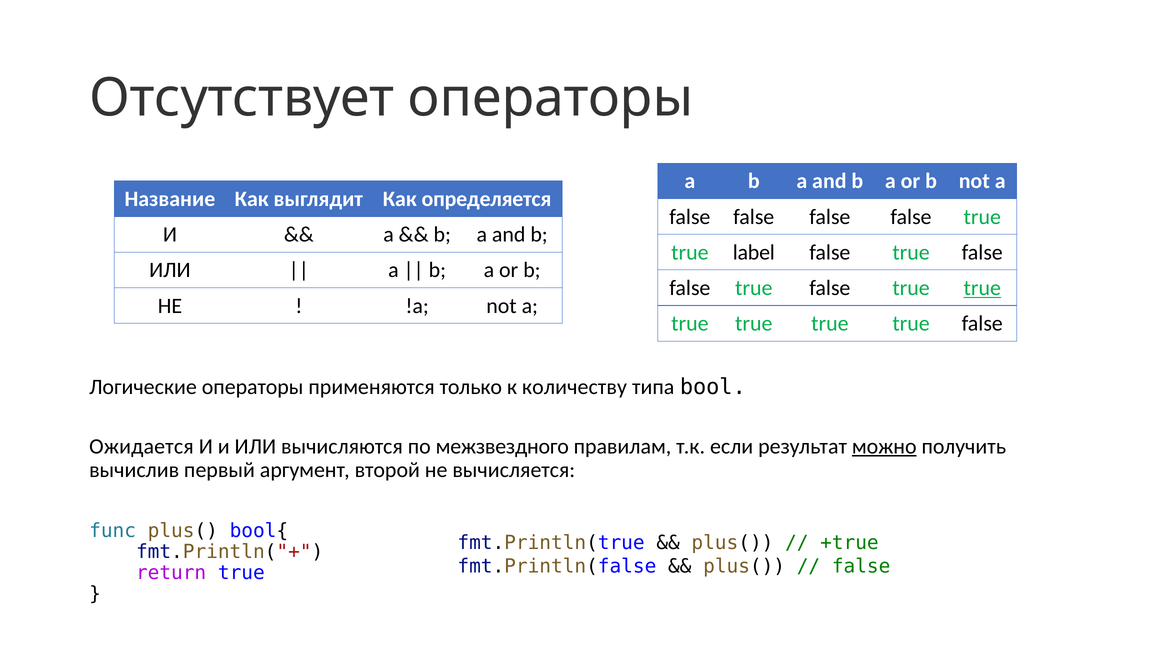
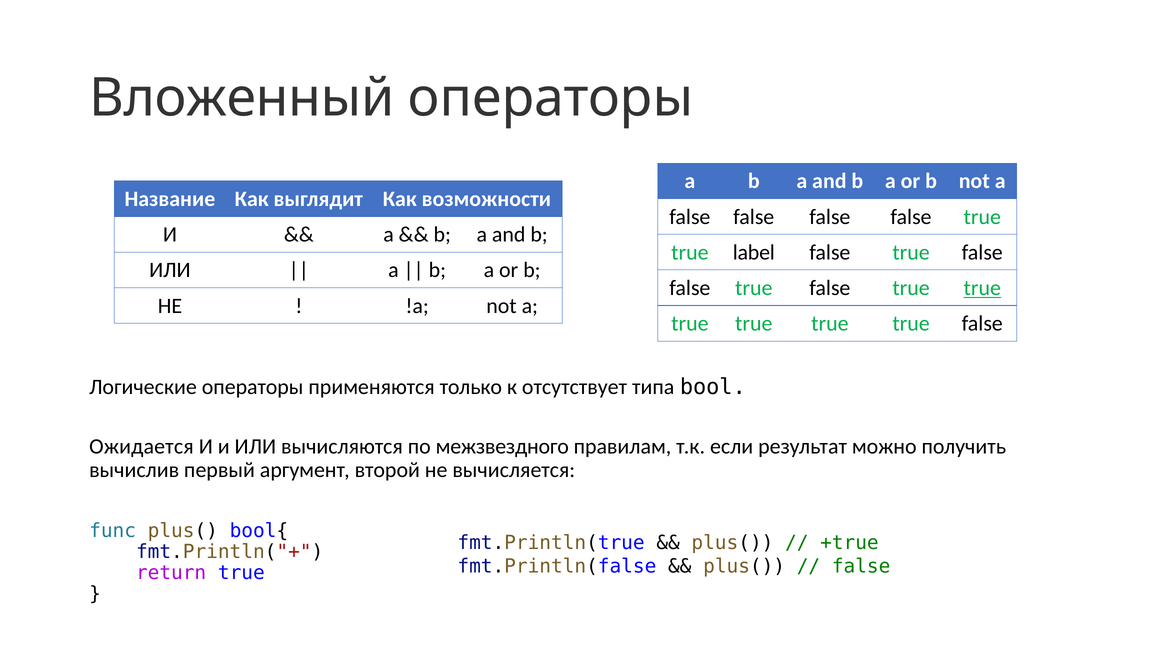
Отсутствует: Отсутствует -> Вложенный
определяется: определяется -> возможности
количеству: количеству -> отсутствует
можно underline: present -> none
